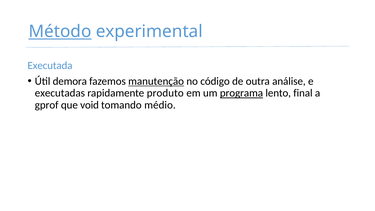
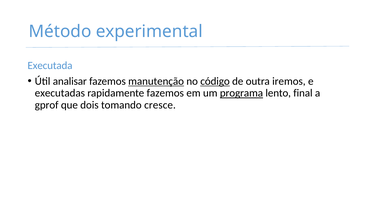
Método underline: present -> none
demora: demora -> analisar
código underline: none -> present
análise: análise -> iremos
rapidamente produto: produto -> fazemos
void: void -> dois
médio: médio -> cresce
